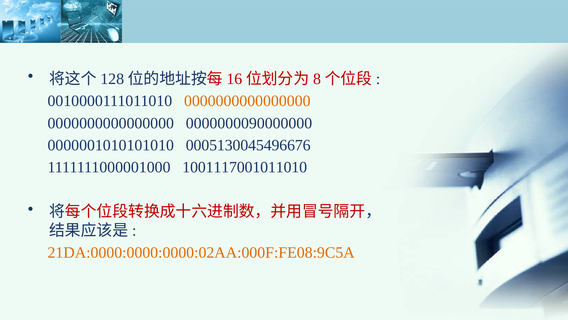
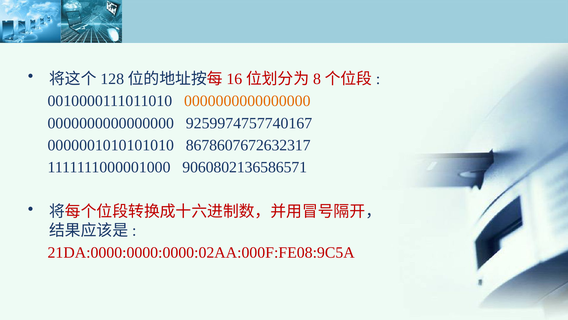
0000000090000000: 0000000090000000 -> 9259974757740167
0005130045496676: 0005130045496676 -> 8678607672632317
1001117001011010: 1001117001011010 -> 9060802136586571
21DA:0000:0000:0000:02AA:000F:FE08:9C5A colour: orange -> red
